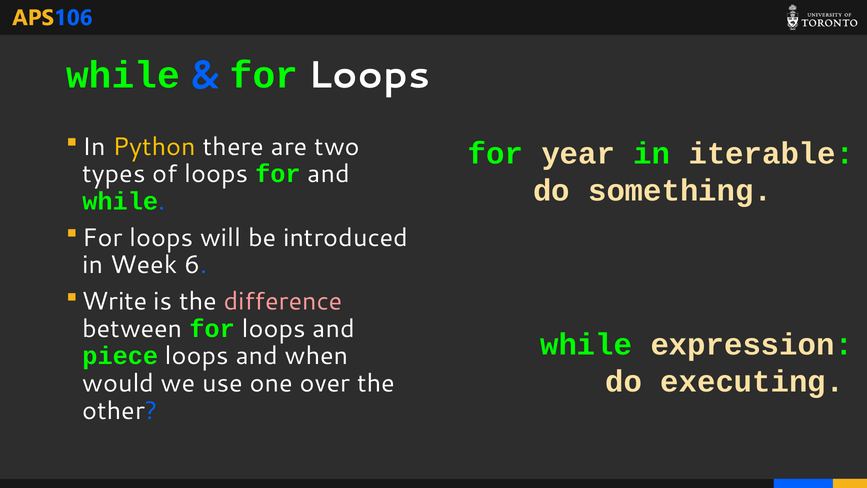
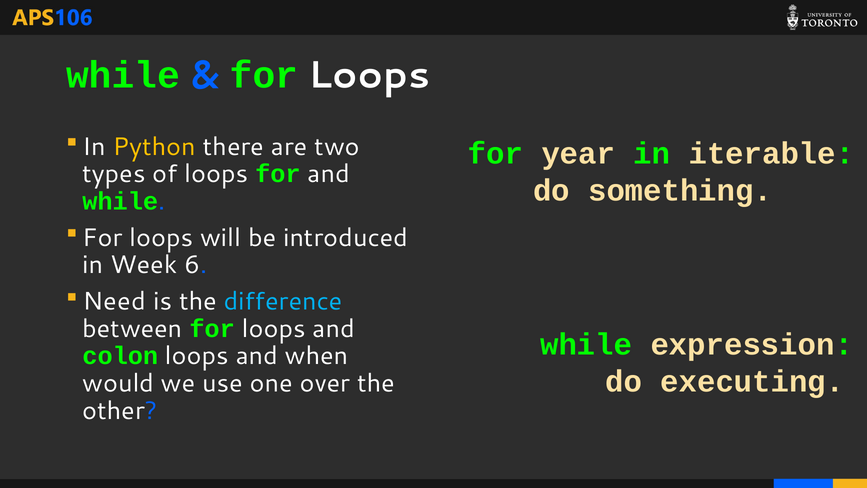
Write: Write -> Need
difference colour: pink -> light blue
piece: piece -> colon
